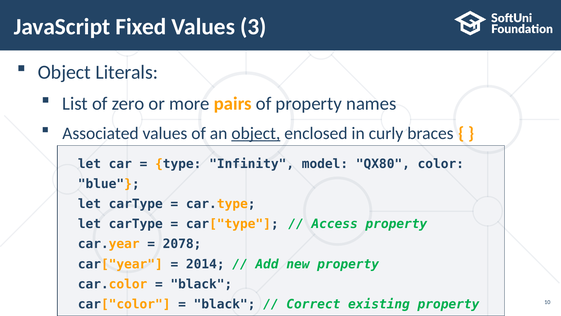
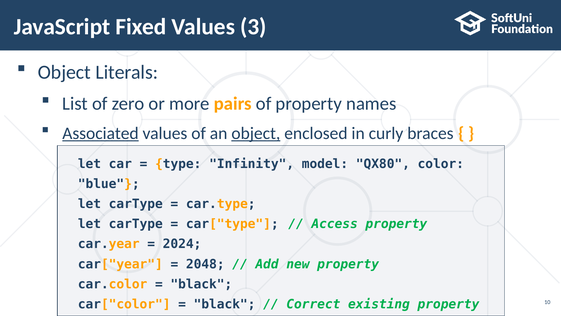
Associated underline: none -> present
2078: 2078 -> 2024
2014: 2014 -> 2048
